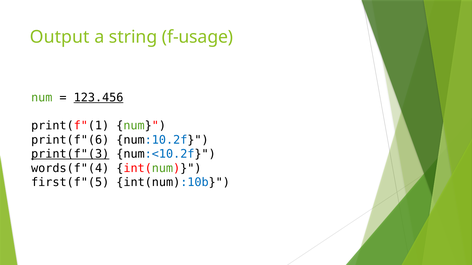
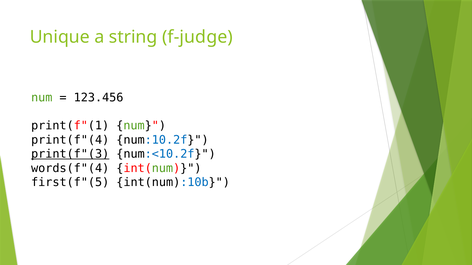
Output: Output -> Unique
f-usage: f-usage -> f-judge
123.456 underline: present -> none
print(f"(6: print(f"(6 -> print(f"(4
